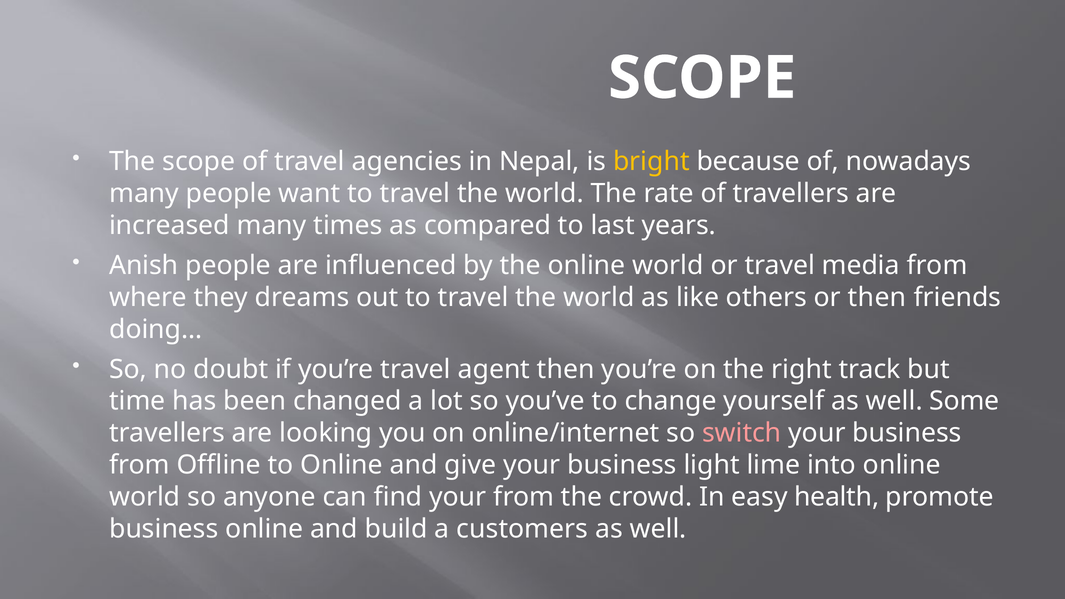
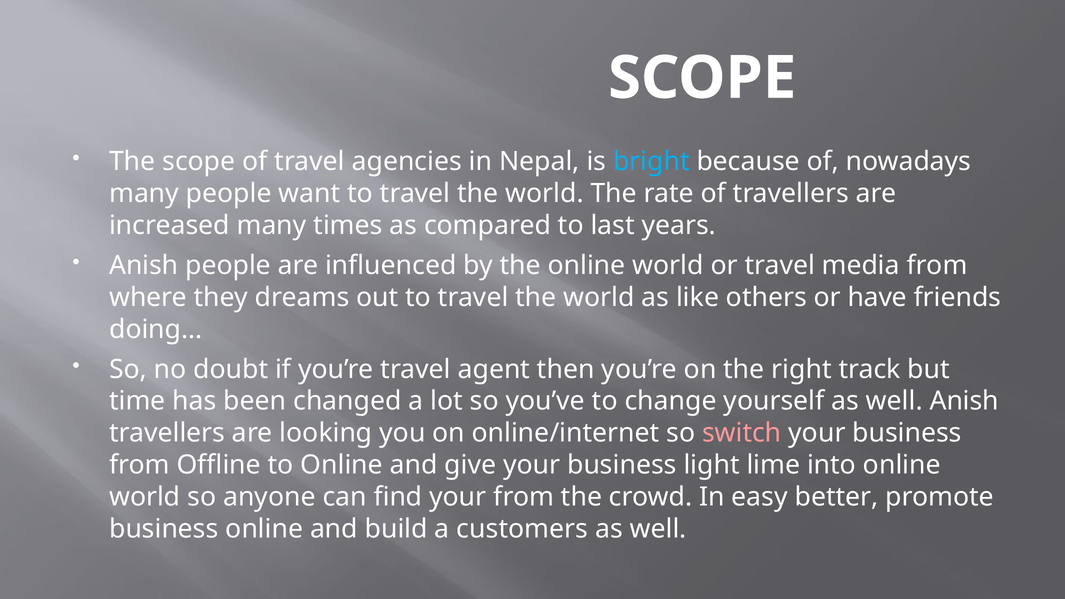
bright colour: yellow -> light blue
or then: then -> have
well Some: Some -> Anish
health: health -> better
